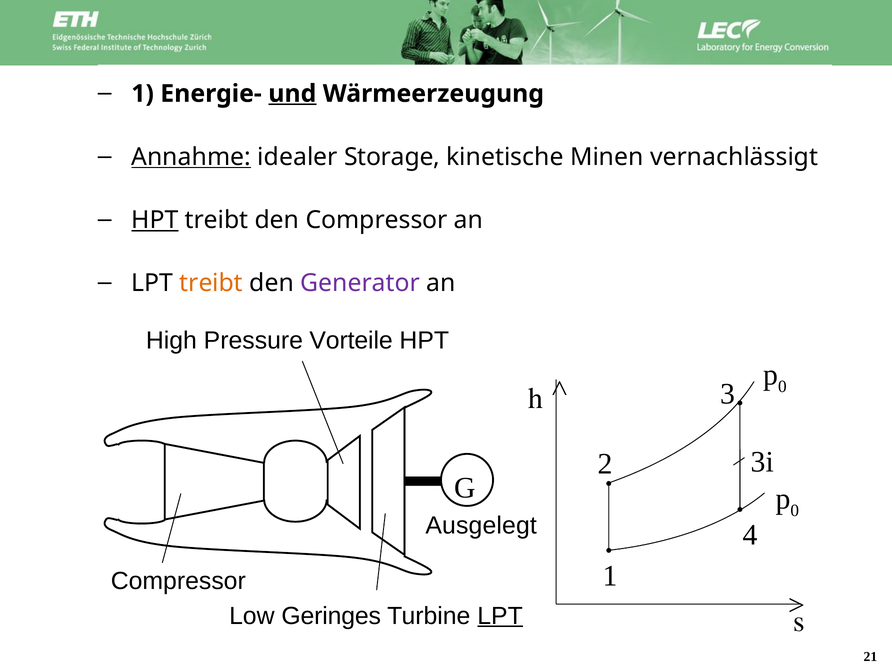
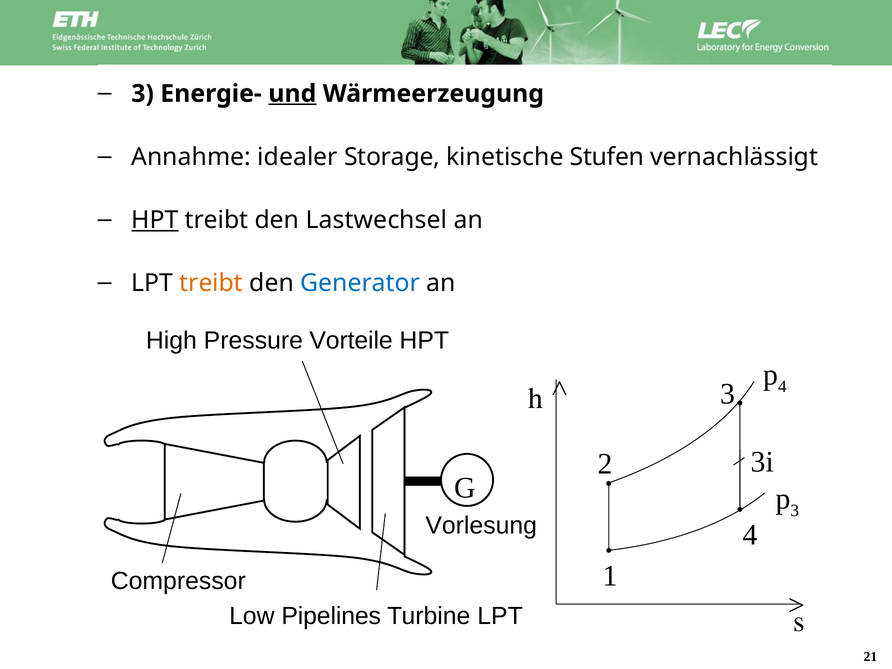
1 at (143, 94): 1 -> 3
Annahme underline: present -> none
Minen: Minen -> Stufen
den Compressor: Compressor -> Lastwechsel
Generator colour: purple -> blue
0 at (782, 387): 0 -> 4
0 at (795, 511): 0 -> 3
Ausgelegt: Ausgelegt -> Vorlesung
Geringes: Geringes -> Pipelines
LPT at (500, 616) underline: present -> none
